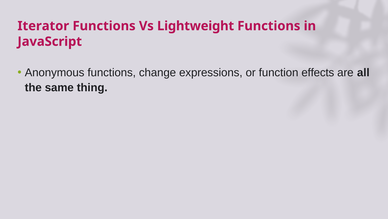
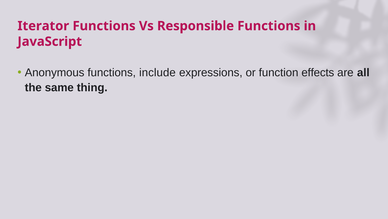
Lightweight: Lightweight -> Responsible
change: change -> include
